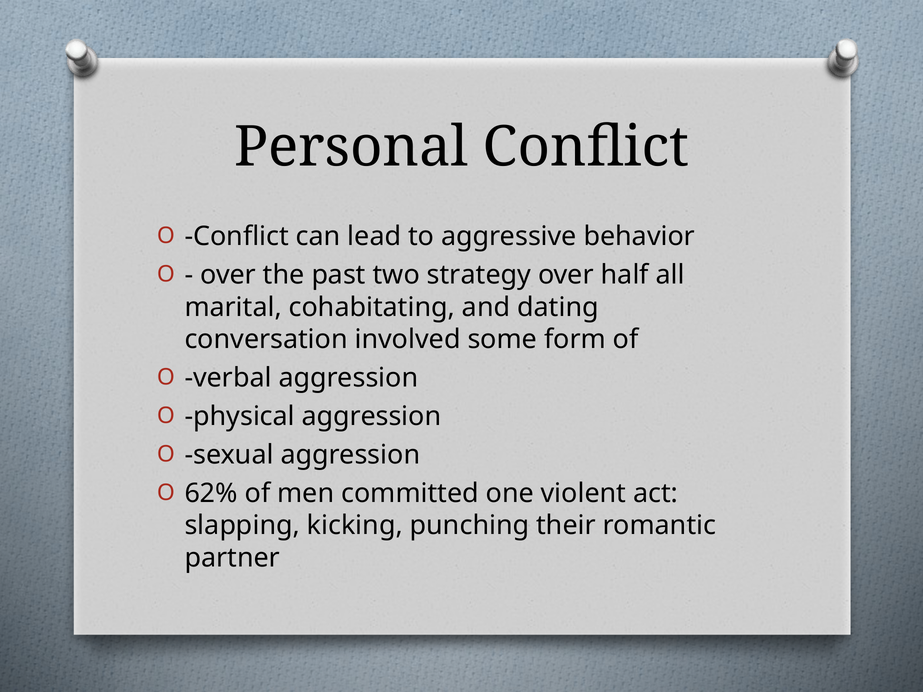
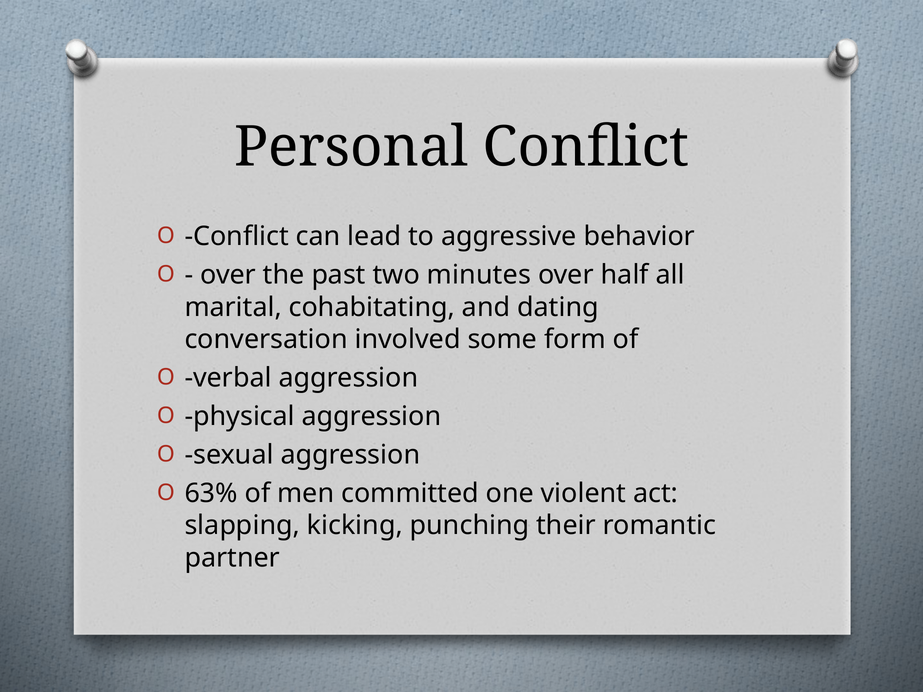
strategy: strategy -> minutes
62%: 62% -> 63%
